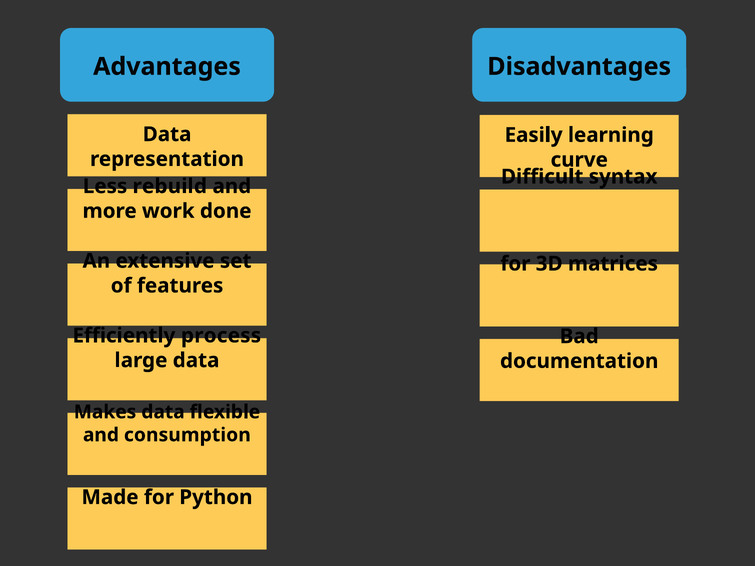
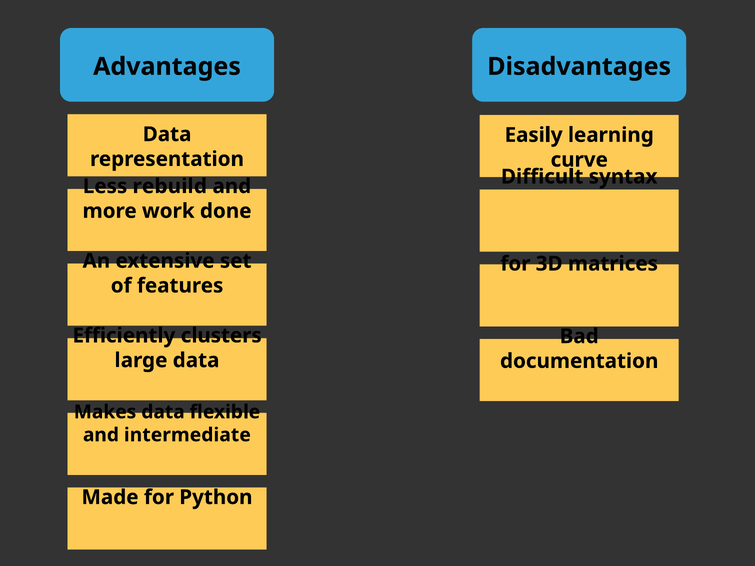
process: process -> clusters
consumption: consumption -> intermediate
